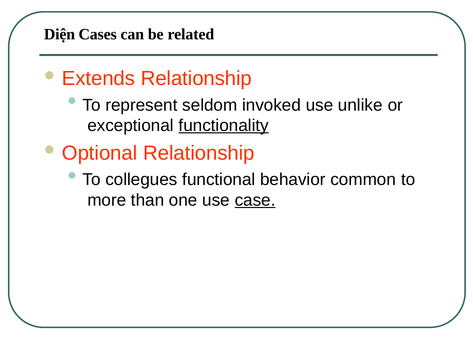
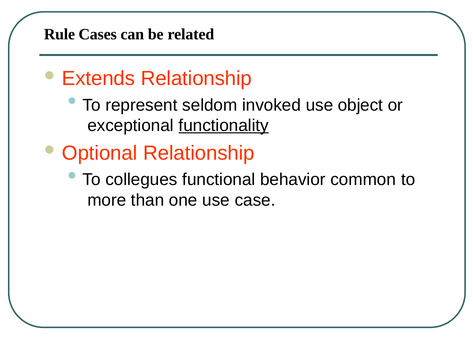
Diện: Diện -> Rule
unlike: unlike -> object
case underline: present -> none
